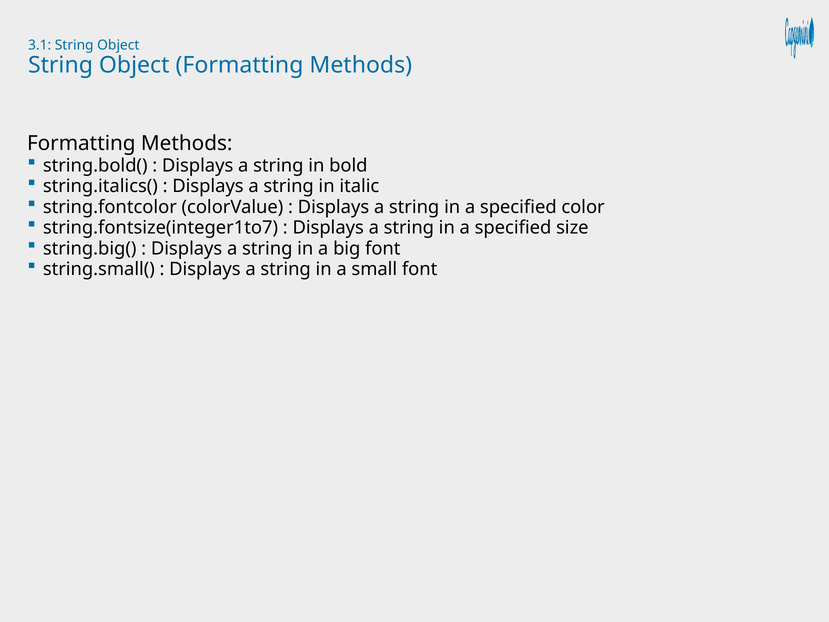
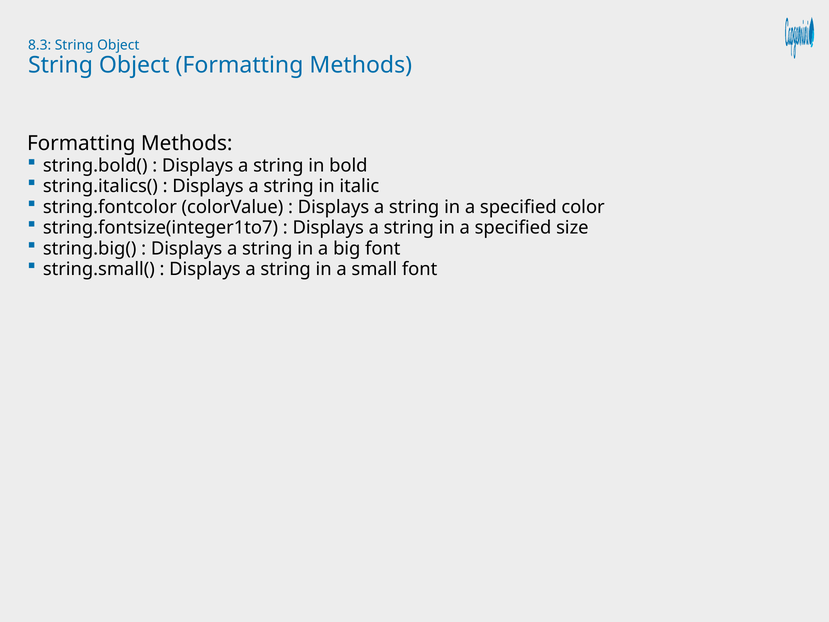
3.1: 3.1 -> 8.3
